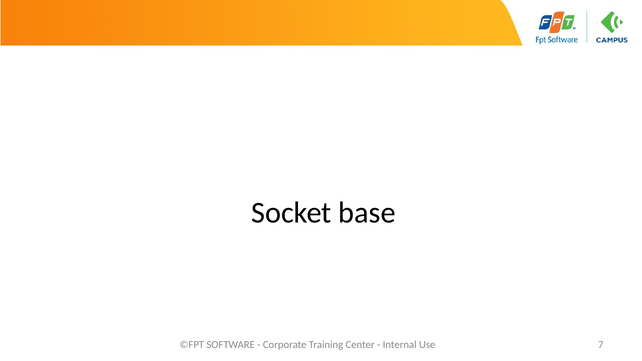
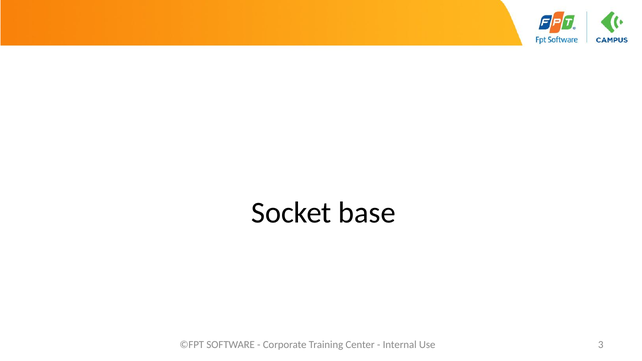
7: 7 -> 3
